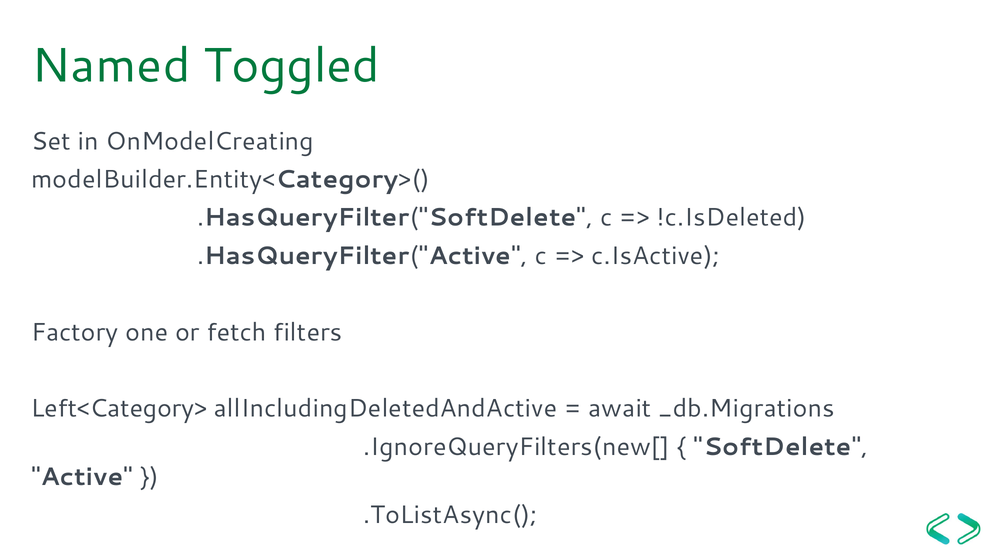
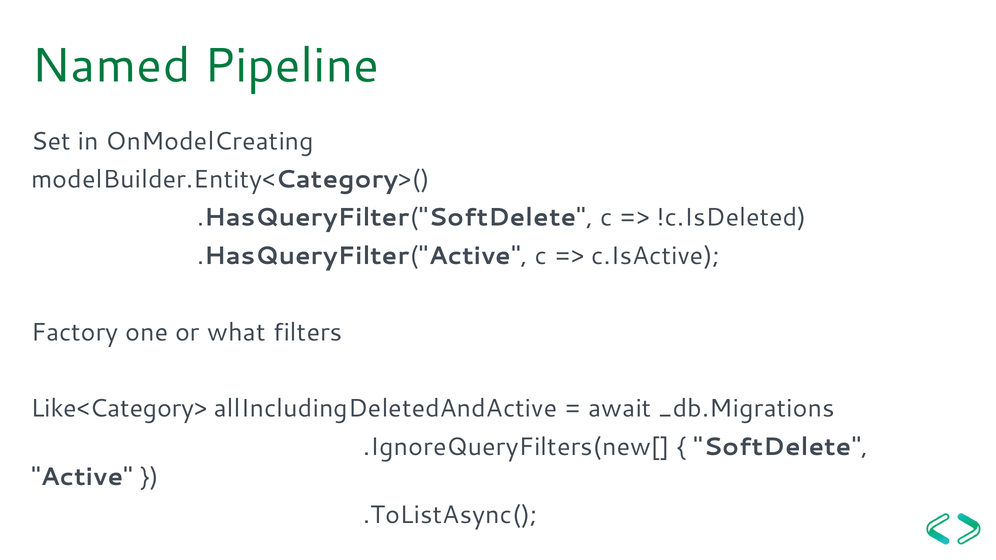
Toggled: Toggled -> Pipeline
fetch: fetch -> what
Left<Category>: Left<Category> -> Like<Category>
